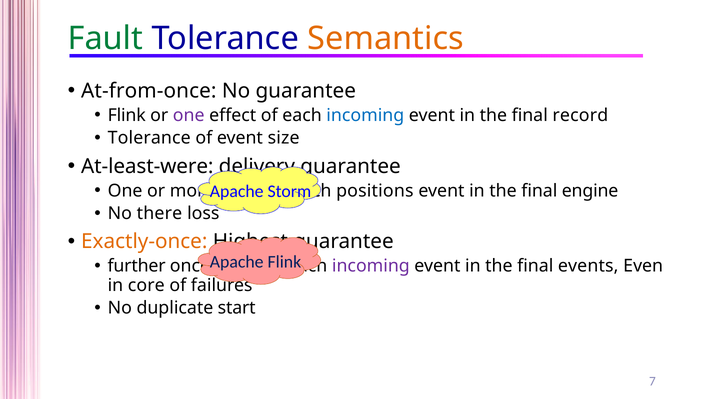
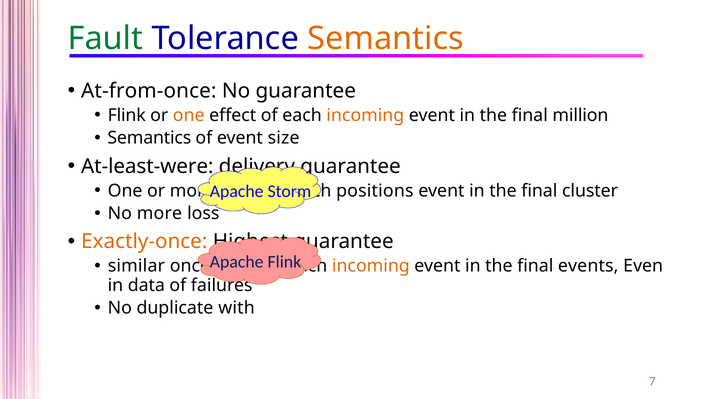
one at (189, 115) colour: purple -> orange
incoming at (365, 115) colour: blue -> orange
record: record -> million
Tolerance at (149, 138): Tolerance -> Semantics
engine: engine -> cluster
No there: there -> more
further: further -> similar
incoming at (371, 266) colour: purple -> orange
core: core -> data
start: start -> with
